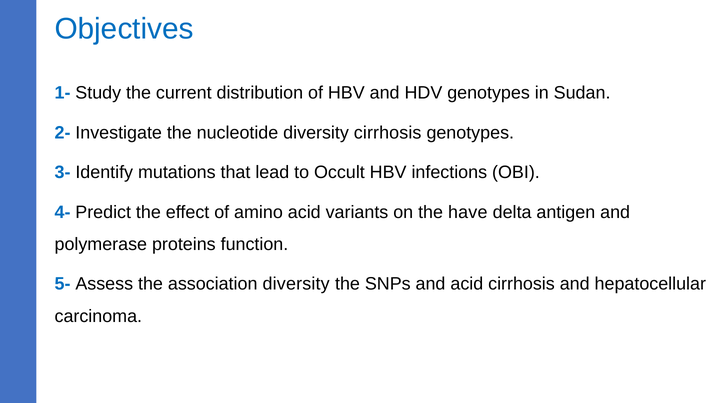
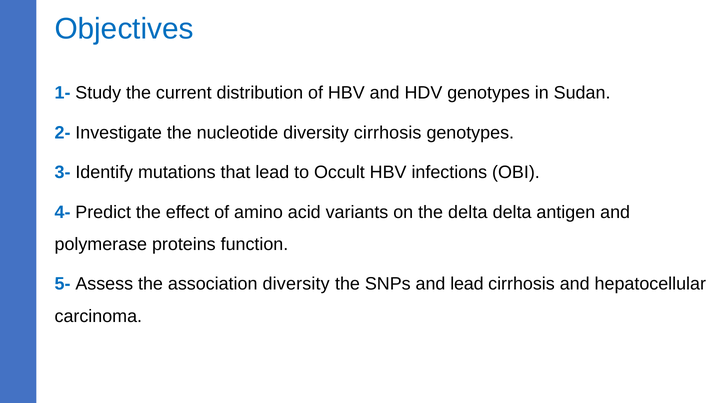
the have: have -> delta
and acid: acid -> lead
